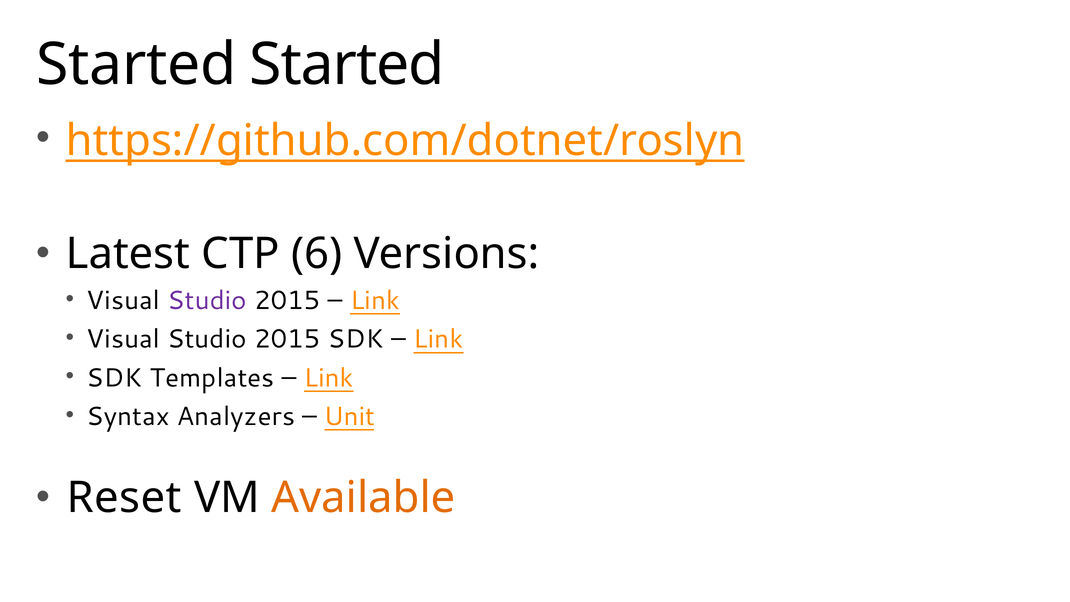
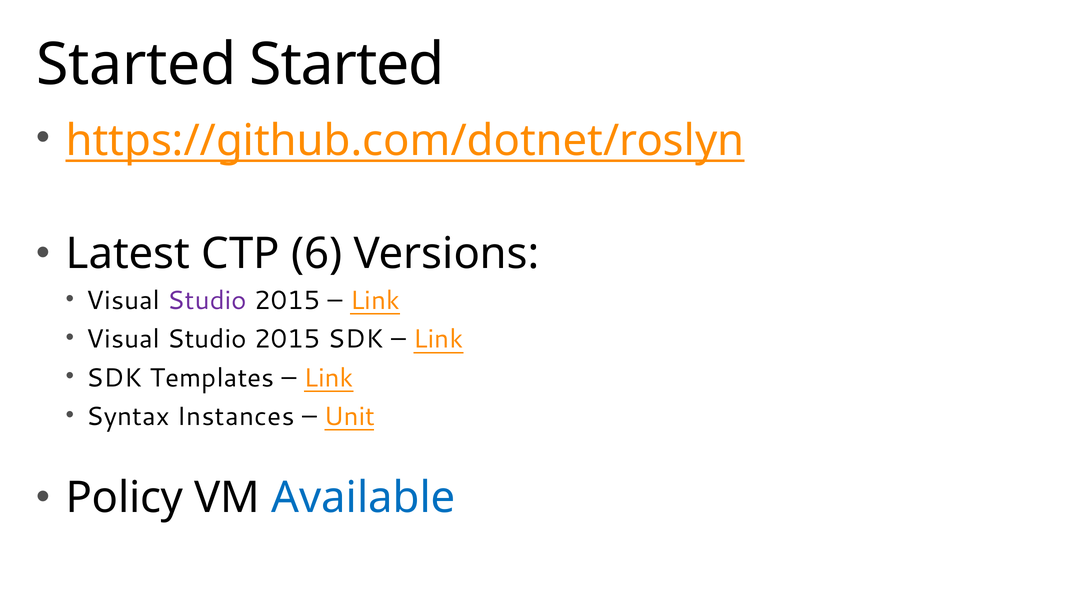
Analyzers: Analyzers -> Instances
Reset: Reset -> Policy
Available colour: orange -> blue
